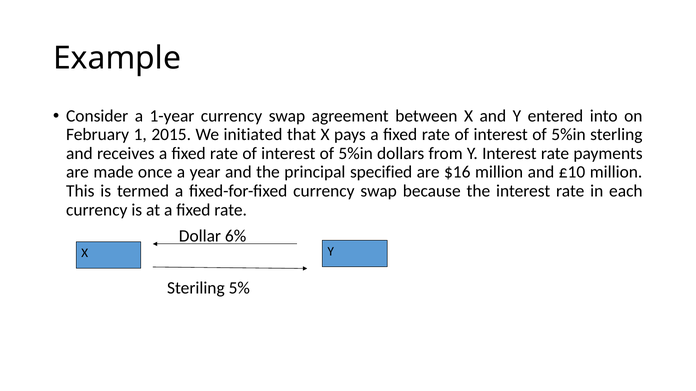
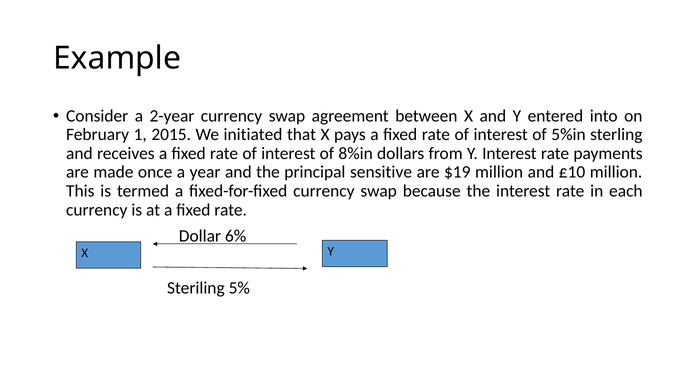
1-year: 1-year -> 2-year
5%in at (356, 154): 5%in -> 8%in
specified: specified -> sensitive
$16: $16 -> $19
